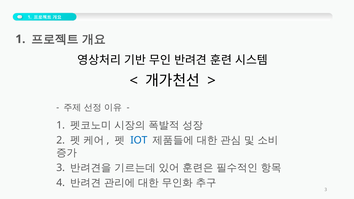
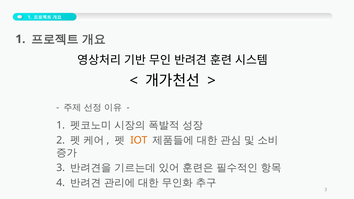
IOT colour: blue -> orange
